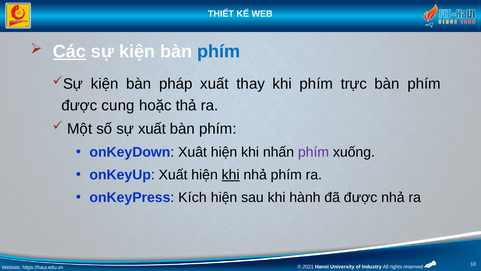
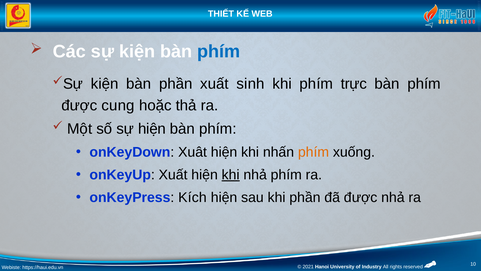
Các underline: present -> none
bàn pháp: pháp -> phần
thay: thay -> sinh
sự xuất: xuất -> hiện
phím at (314, 152) colour: purple -> orange
khi hành: hành -> phần
